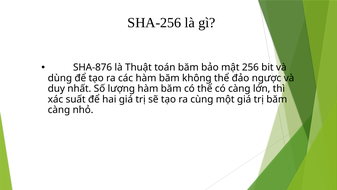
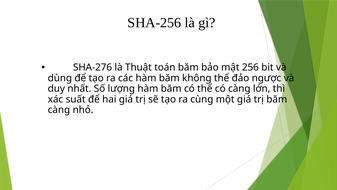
SHA-876: SHA-876 -> SHA-276
